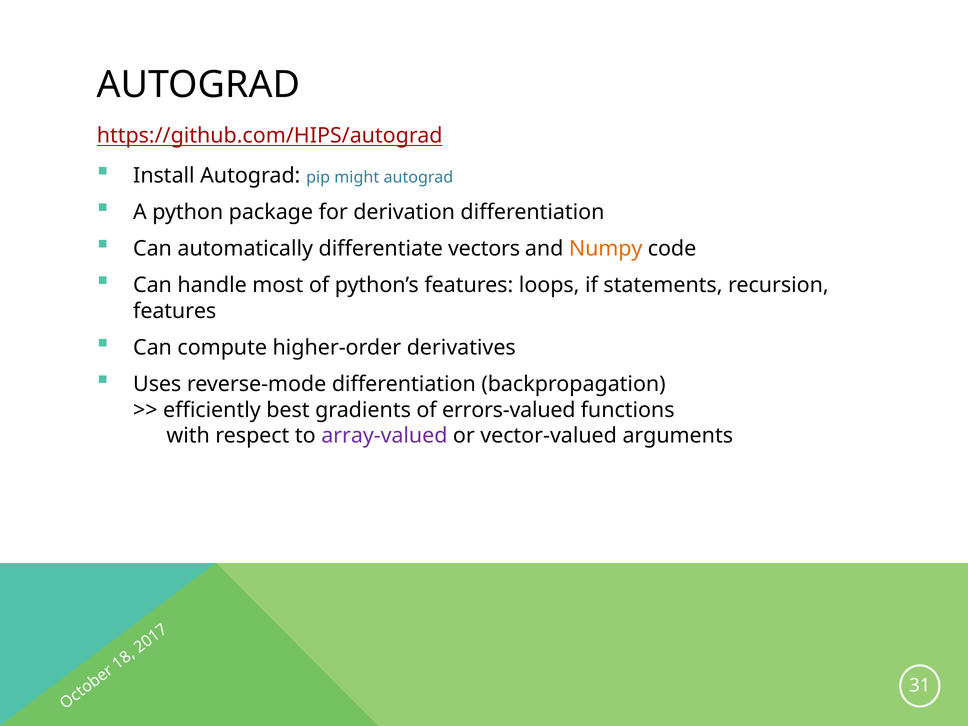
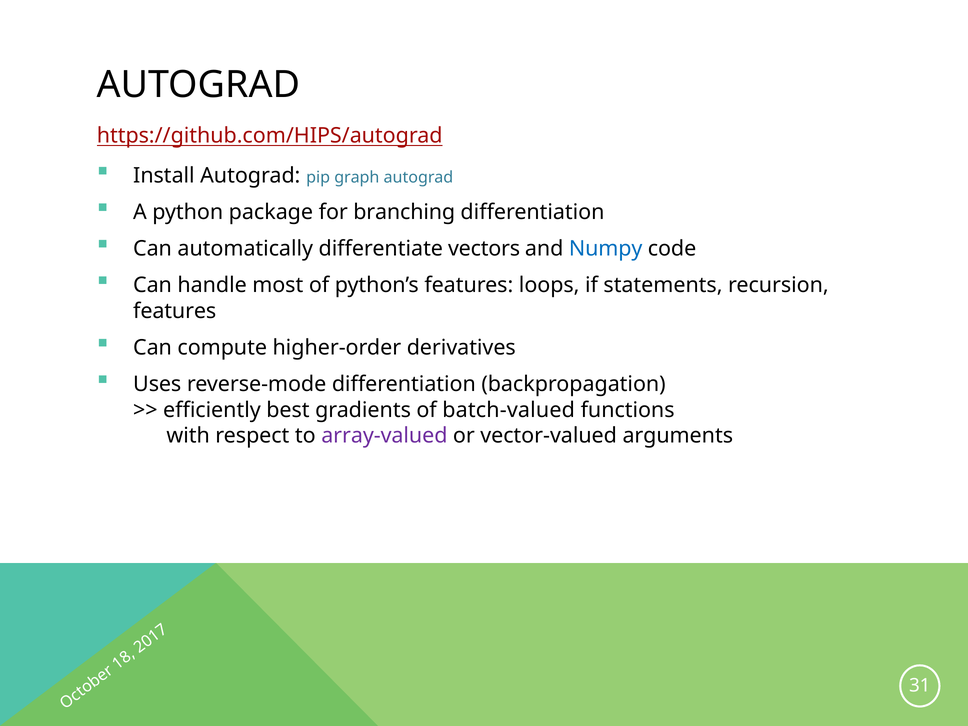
might: might -> graph
derivation: derivation -> branching
Numpy colour: orange -> blue
errors-valued: errors-valued -> batch-valued
